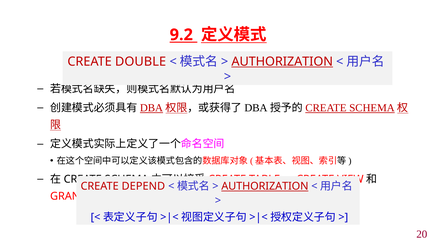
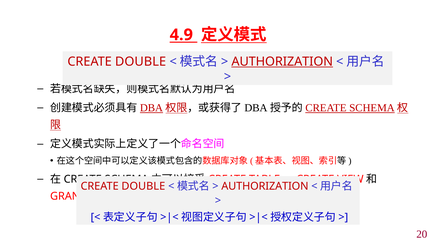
9.2: 9.2 -> 4.9
DEPEND at (143, 187): DEPEND -> DOUBLE
AUTHORIZATION at (265, 187) underline: present -> none
